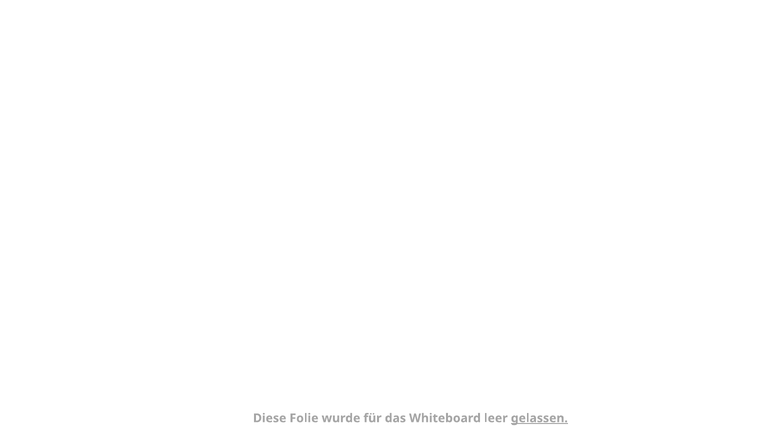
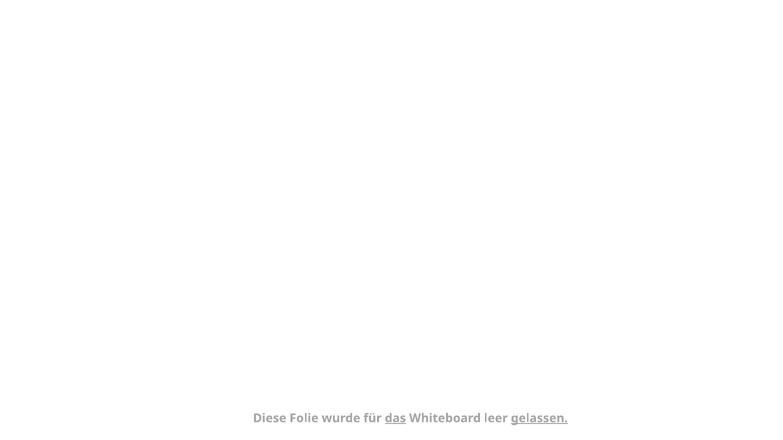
das underline: none -> present
